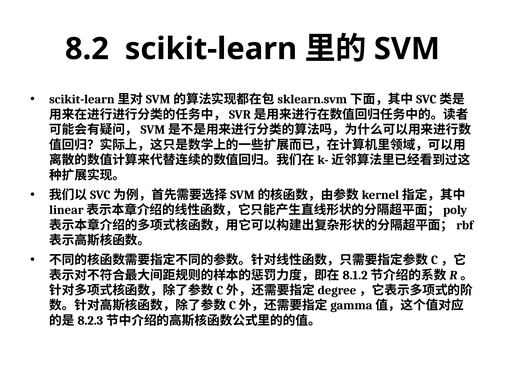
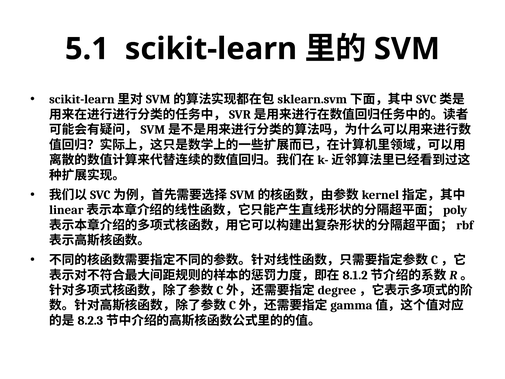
8.2: 8.2 -> 5.1
